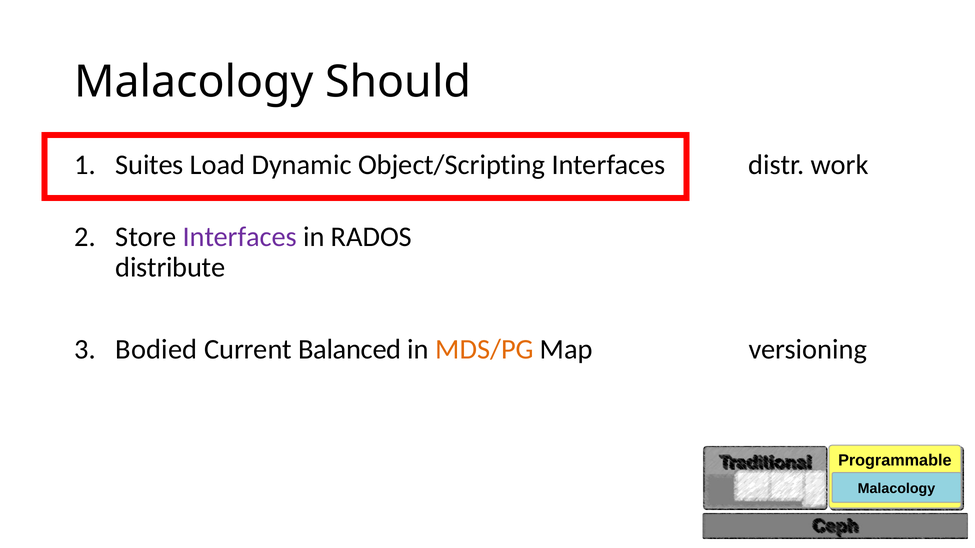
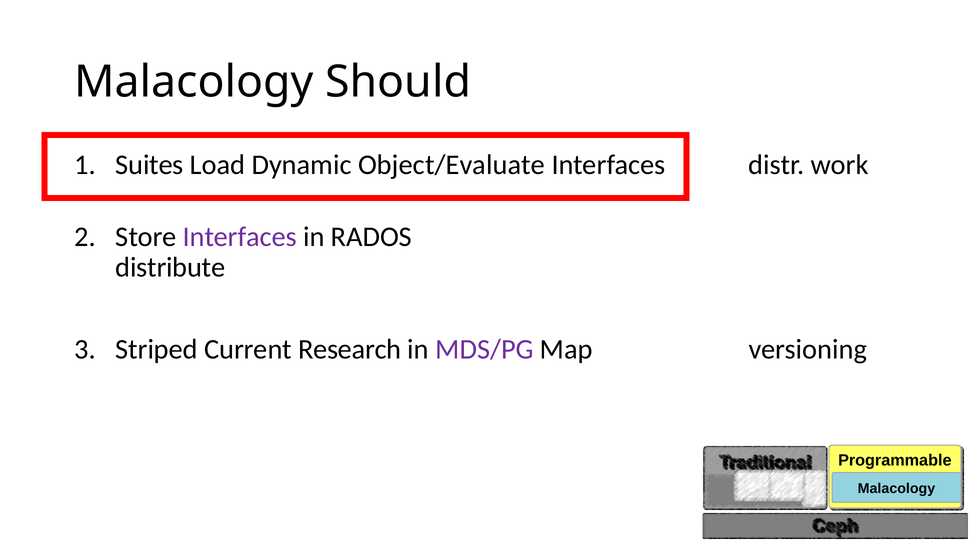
Object/Scripting: Object/Scripting -> Object/Evaluate
Bodied: Bodied -> Striped
Balanced: Balanced -> Research
MDS/PG colour: orange -> purple
